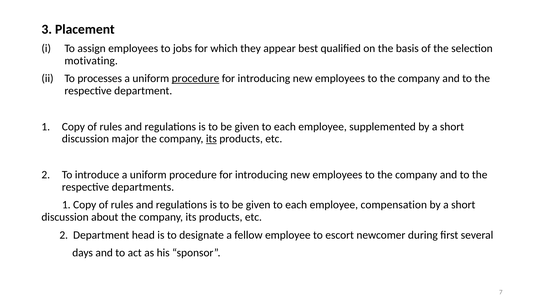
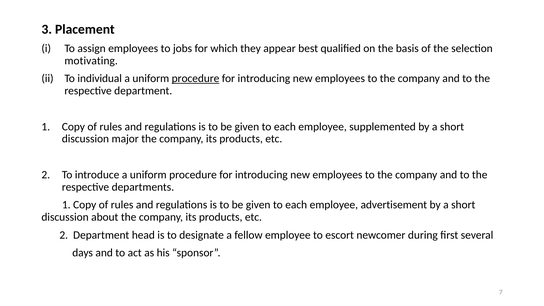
processes: processes -> individual
its at (211, 139) underline: present -> none
compensation: compensation -> advertisement
